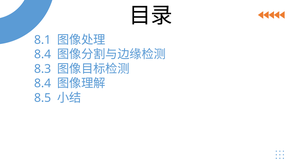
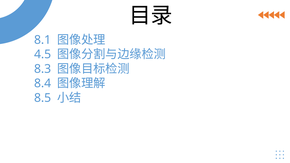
8.4 at (43, 54): 8.4 -> 4.5
